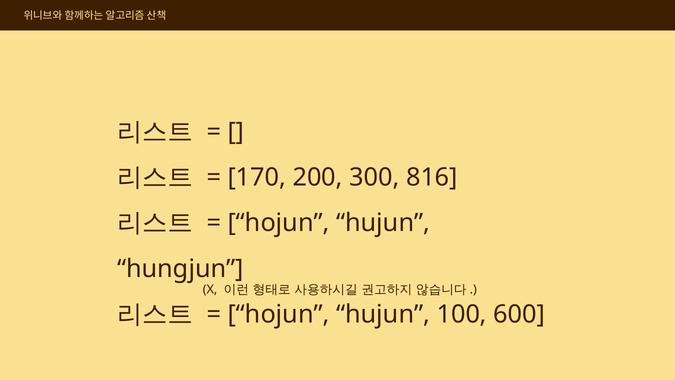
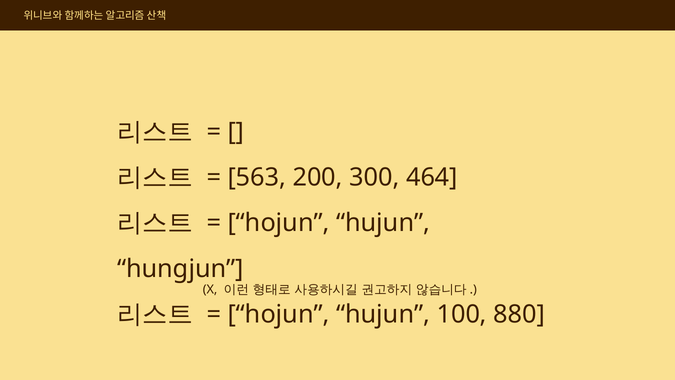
170: 170 -> 563
816: 816 -> 464
600: 600 -> 880
